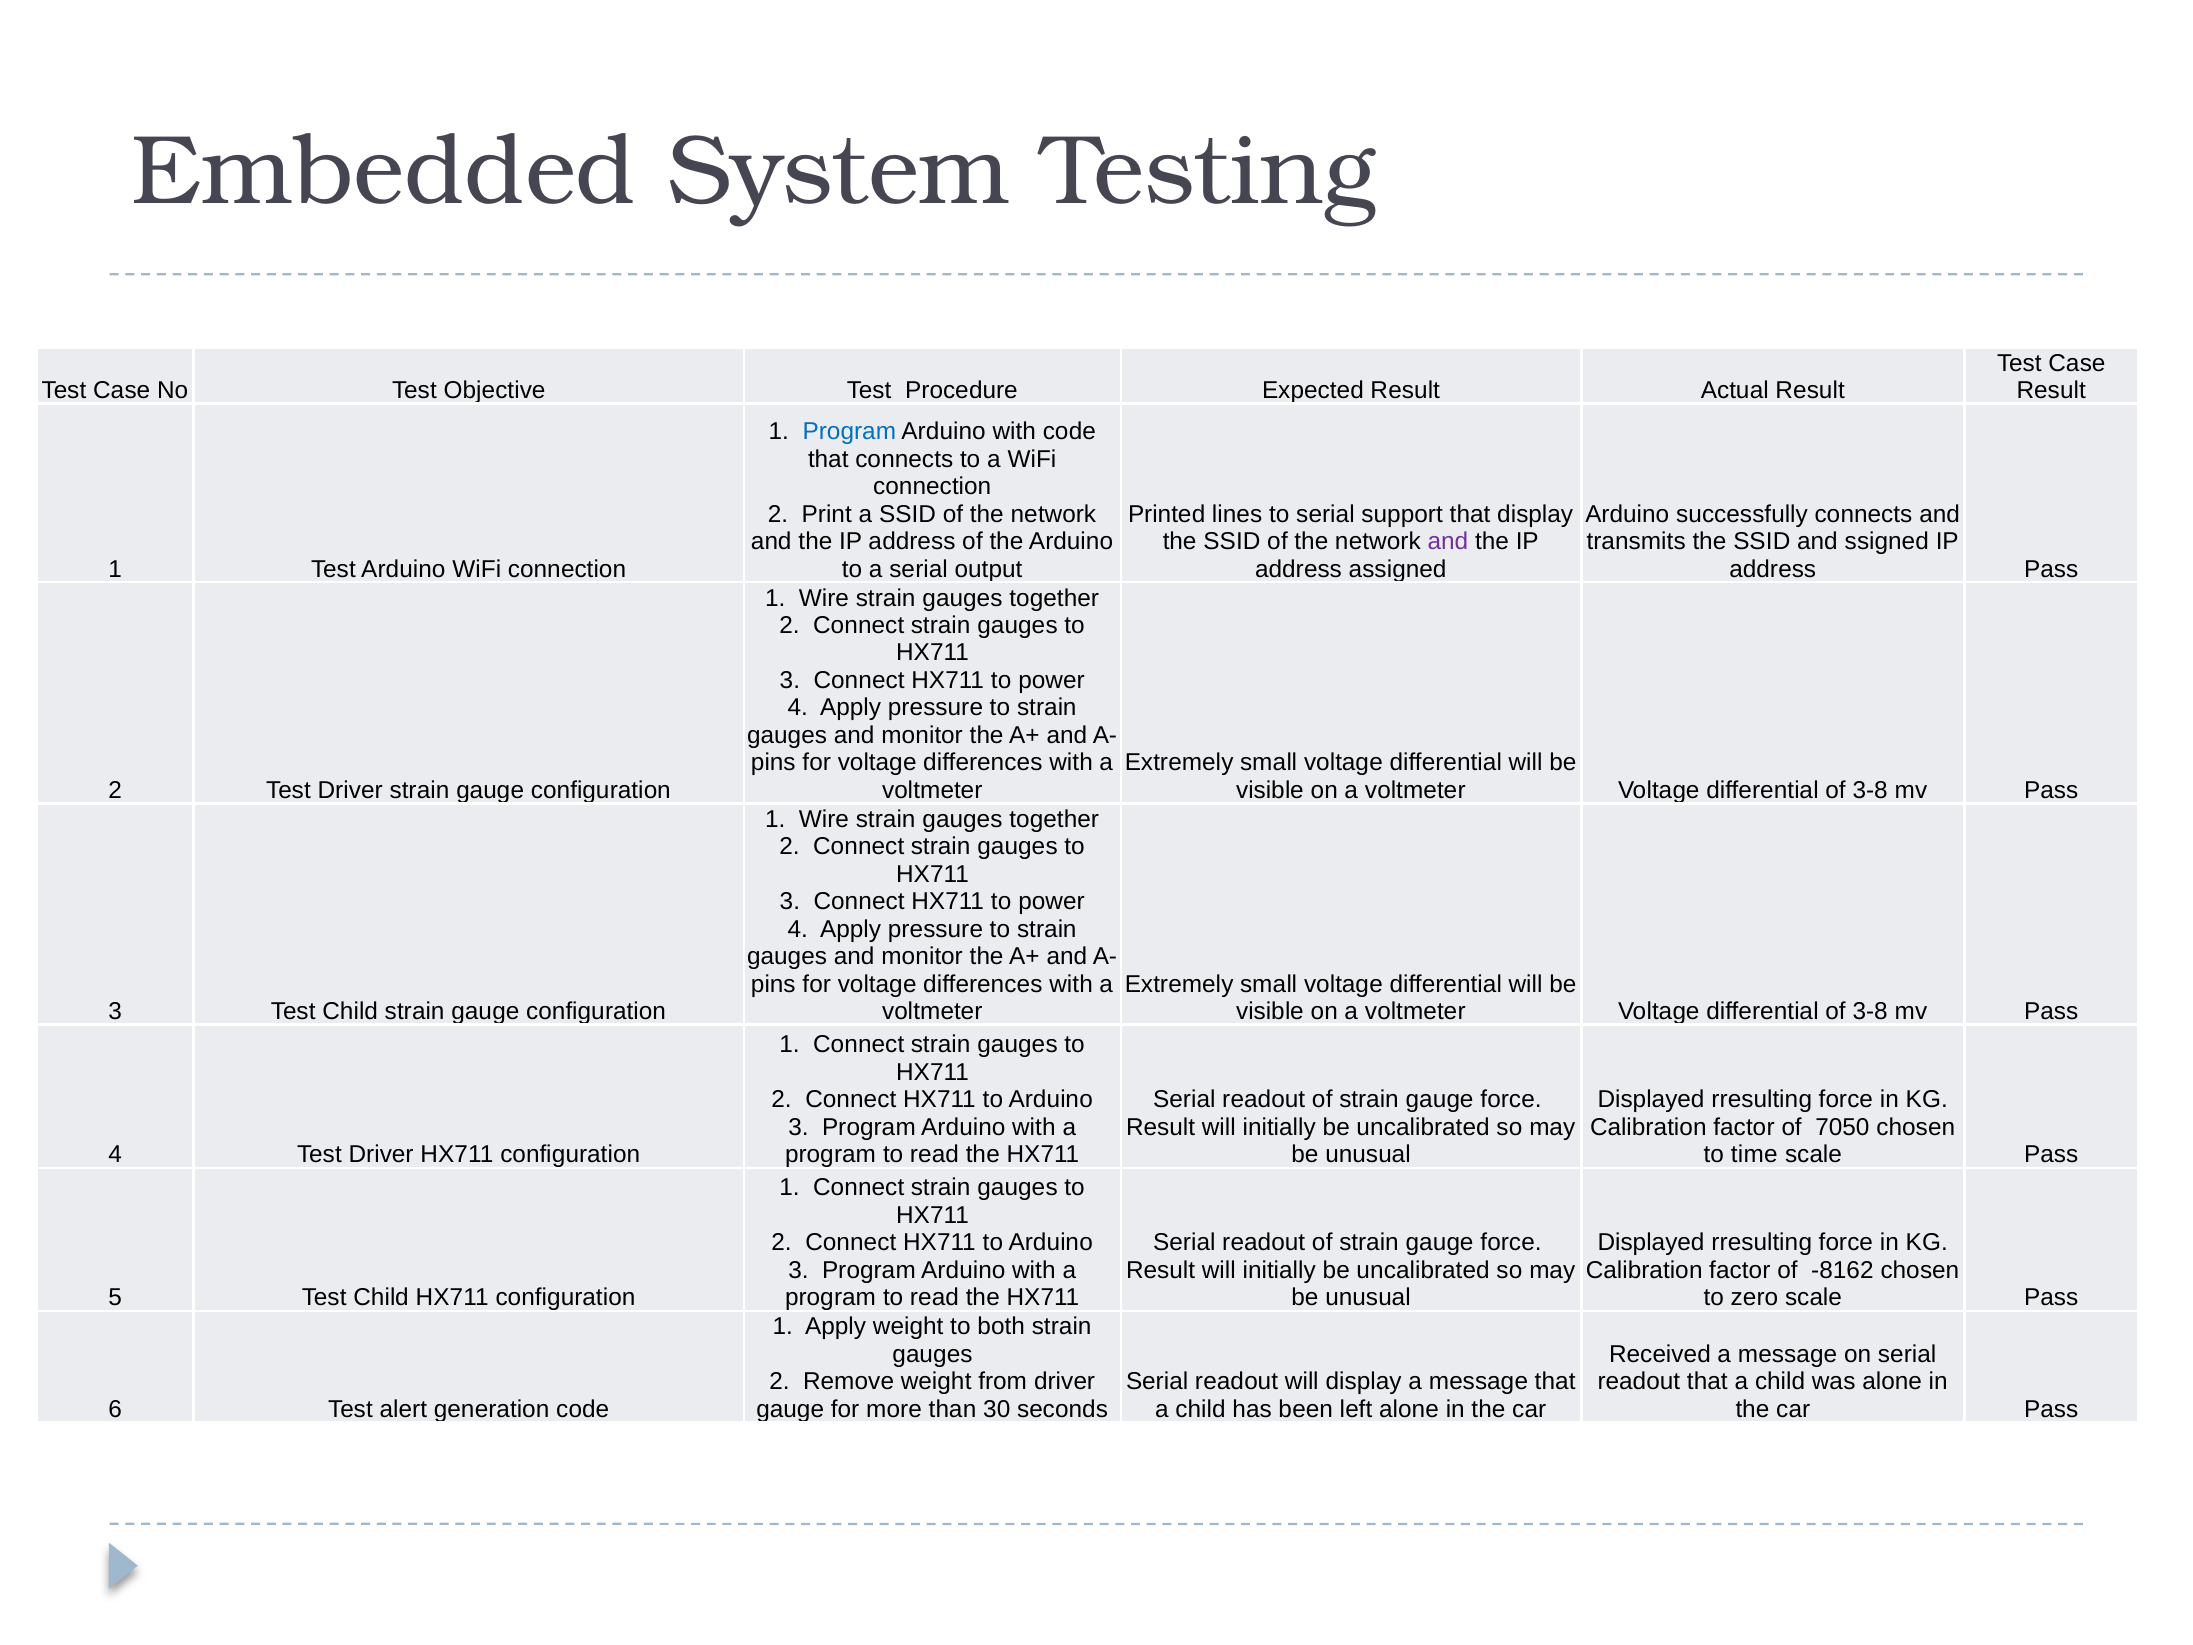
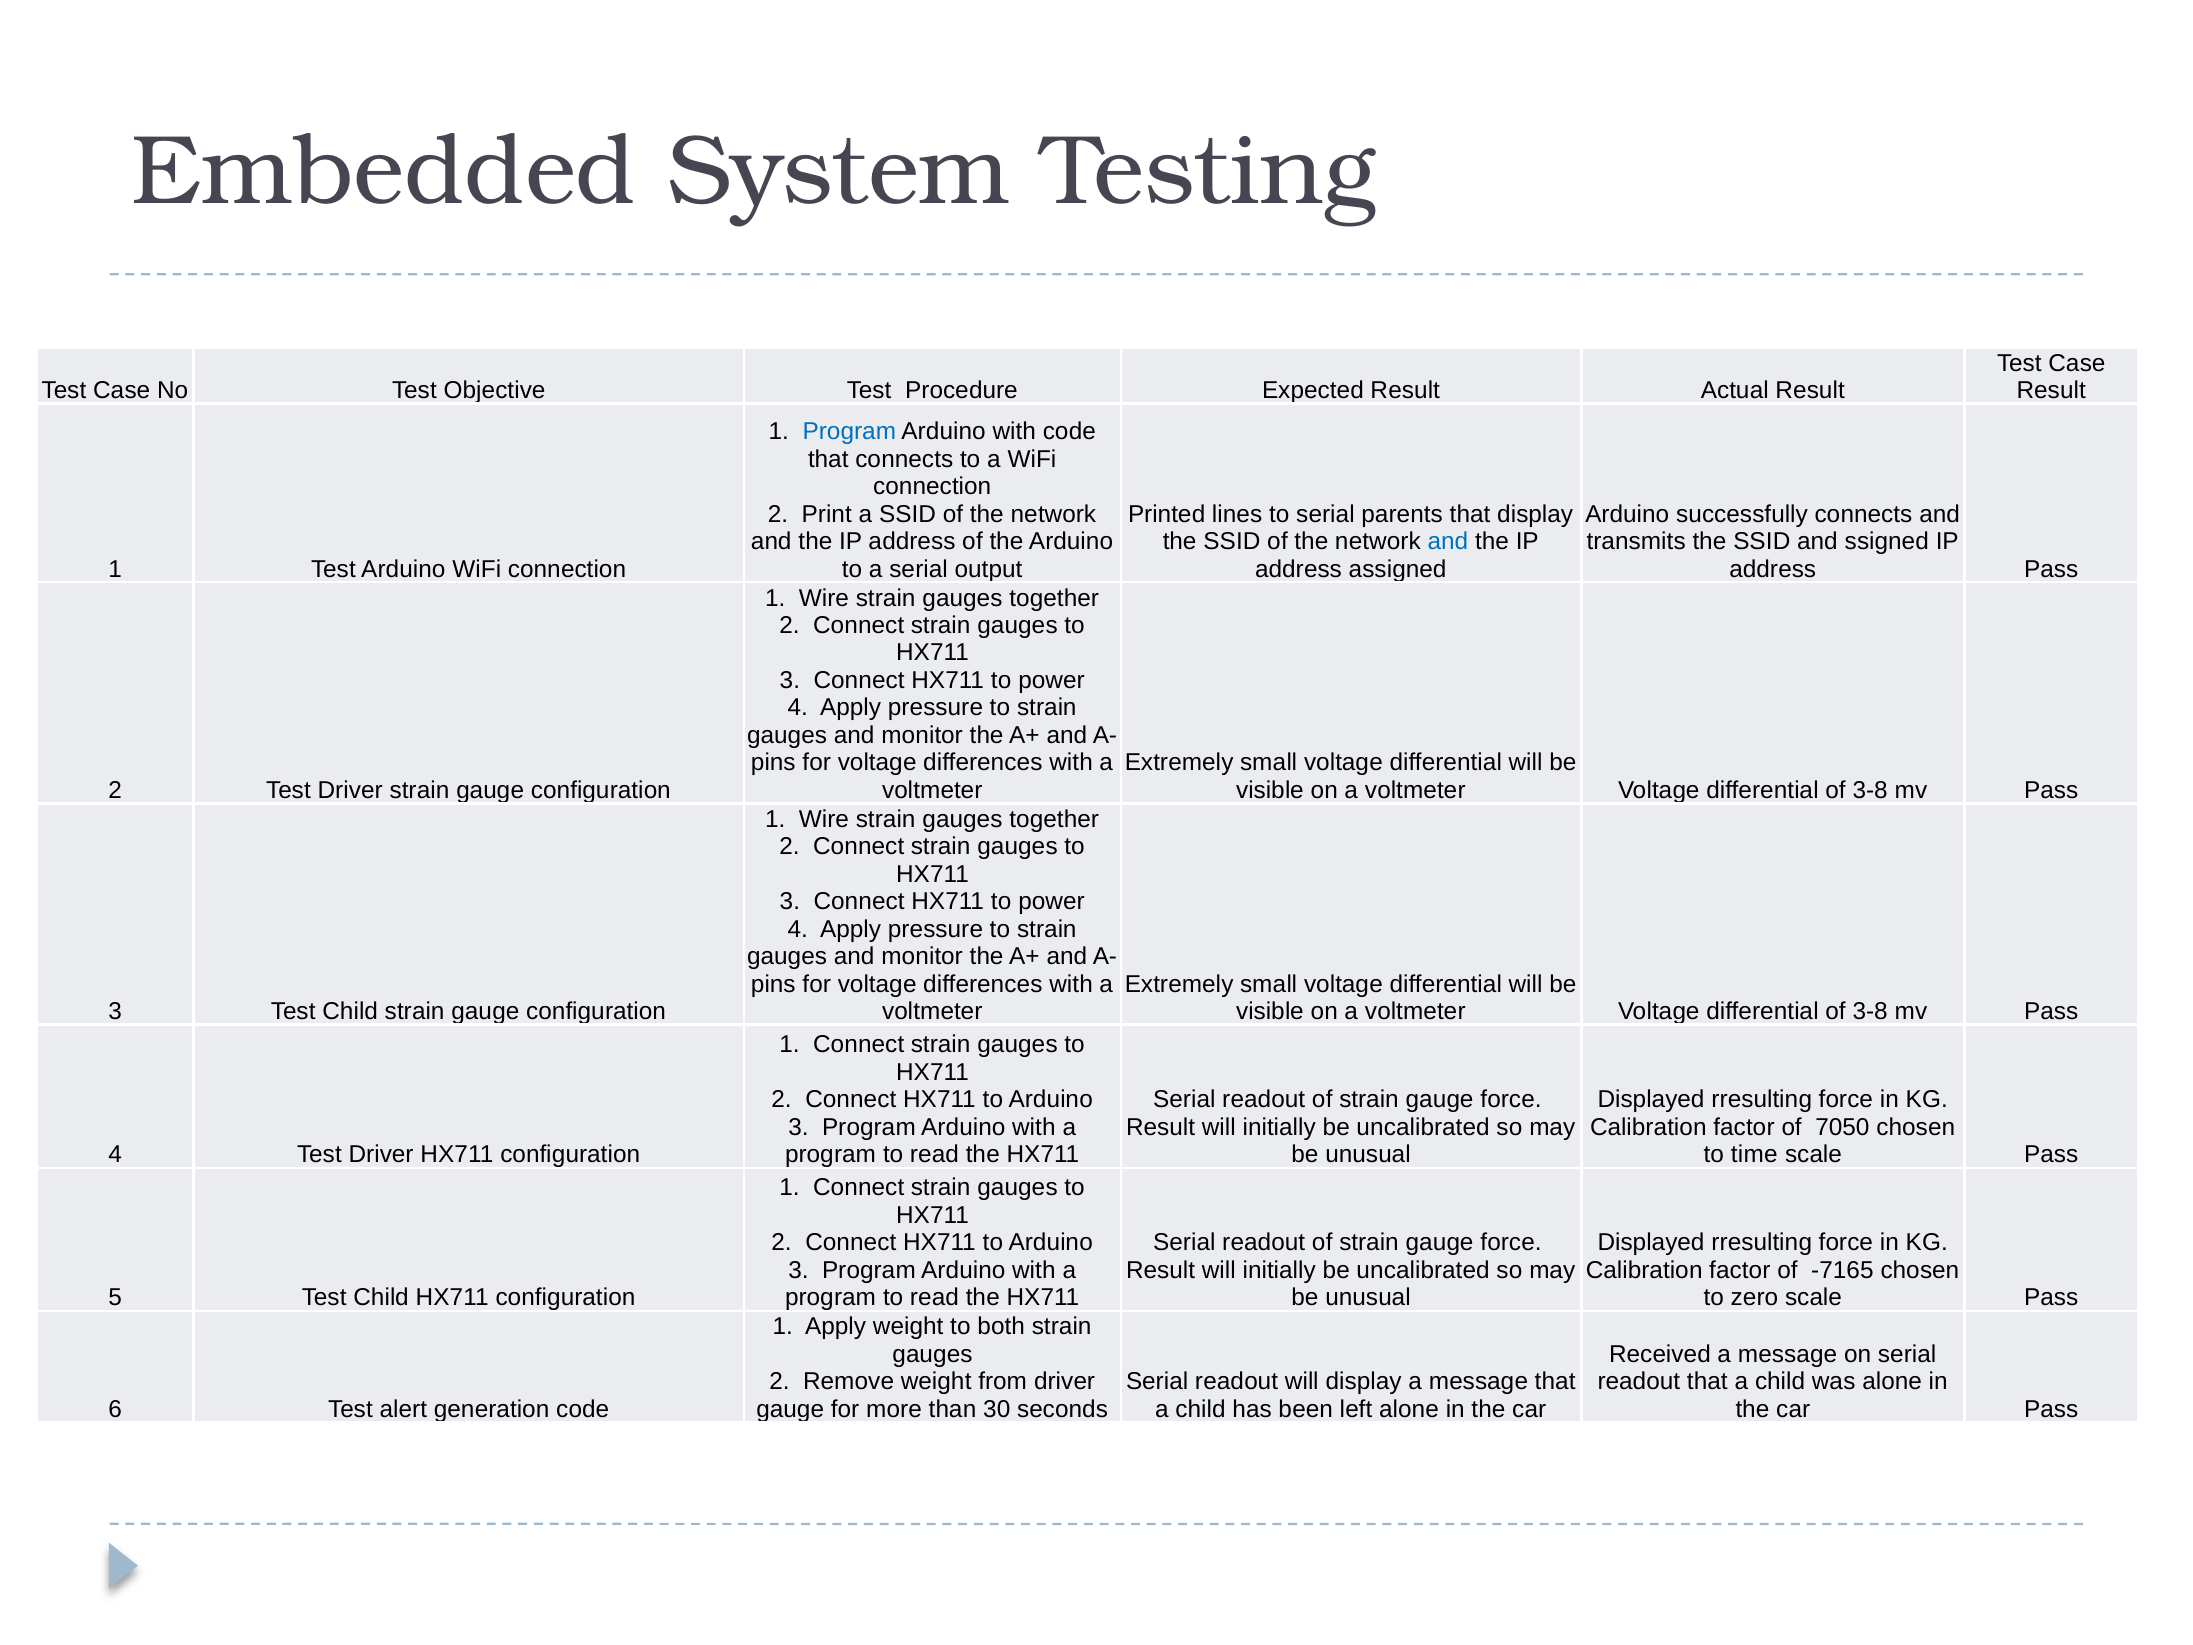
support: support -> parents
and at (1448, 541) colour: purple -> blue
-8162: -8162 -> -7165
